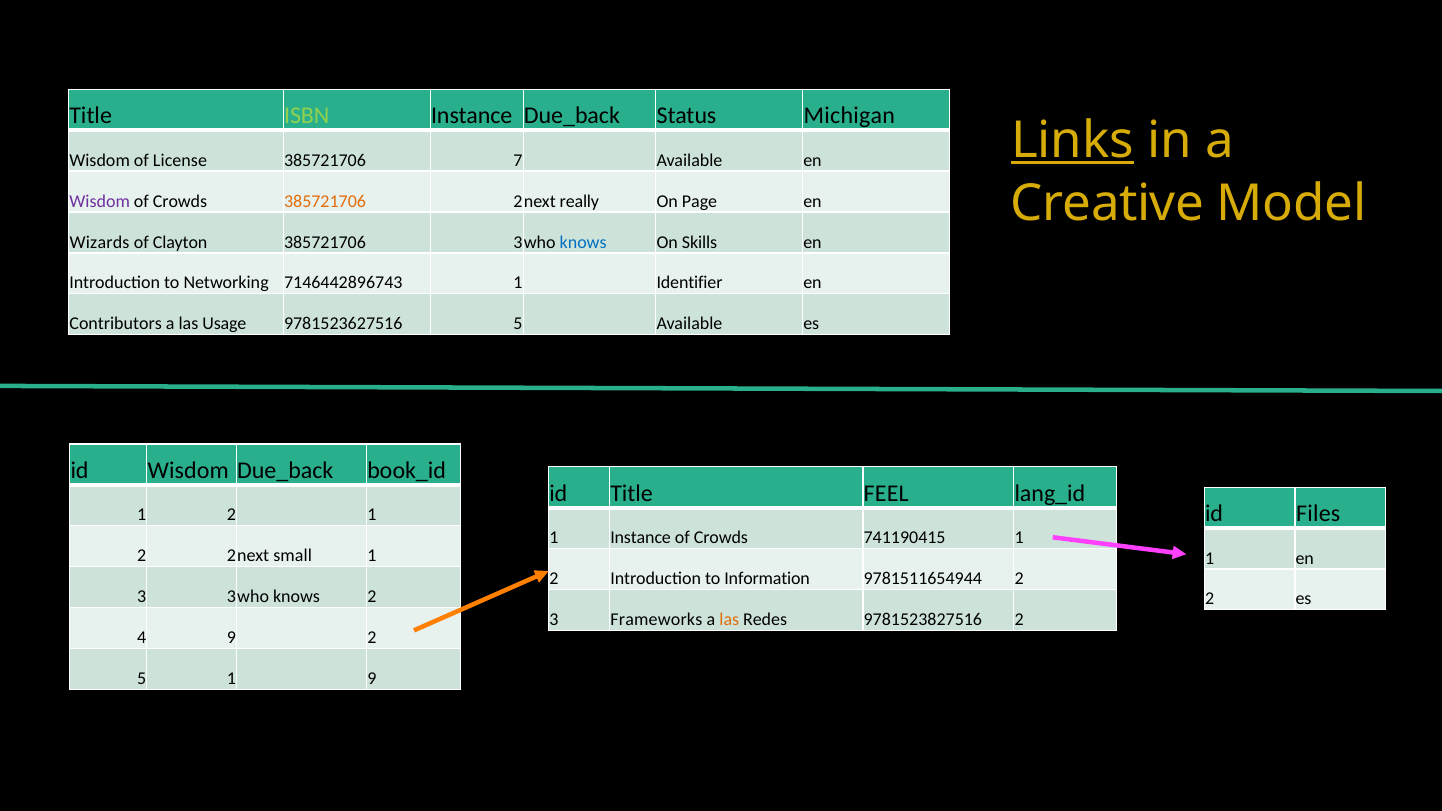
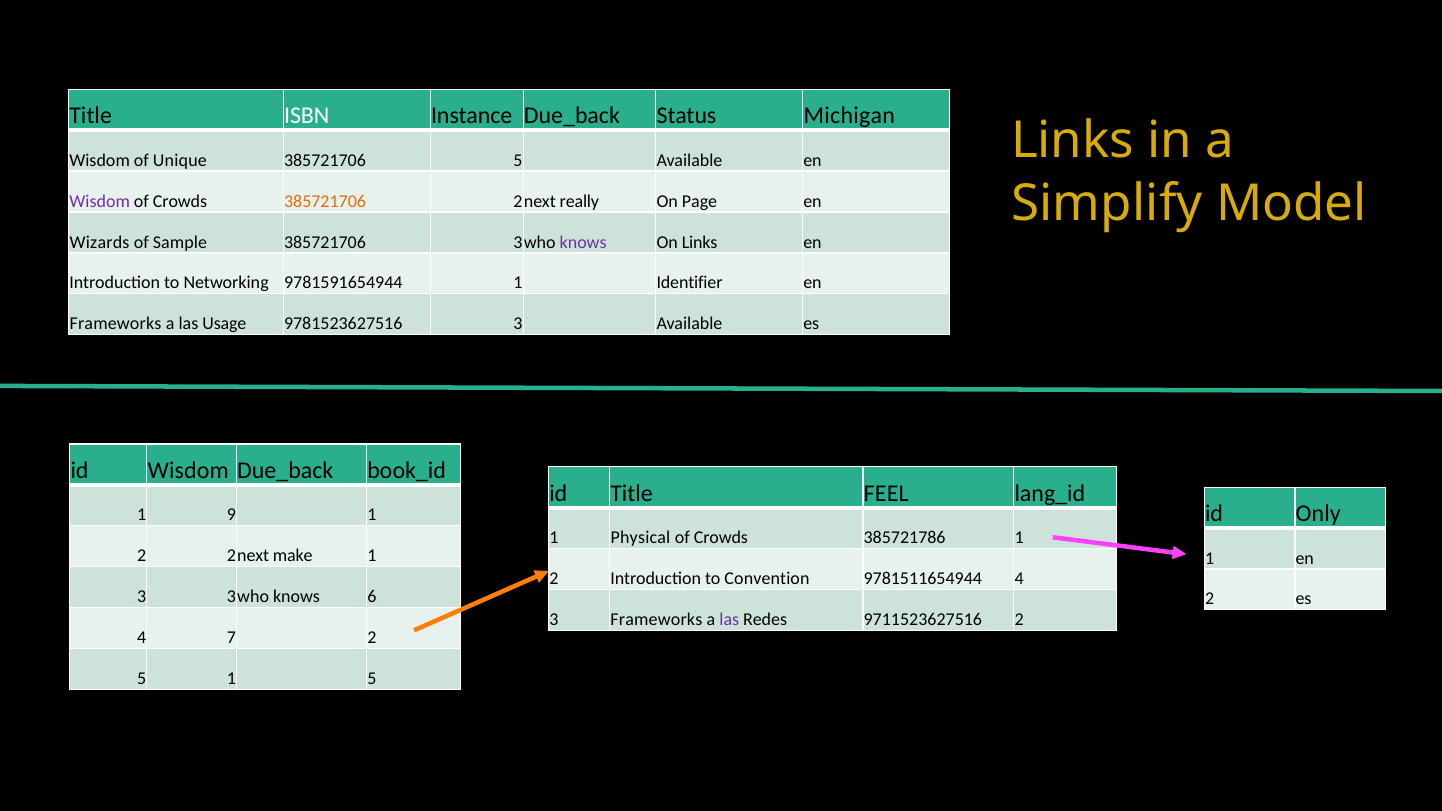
ISBN colour: light green -> white
Links at (1073, 141) underline: present -> none
License: License -> Unique
385721706 7: 7 -> 5
Creative: Creative -> Simplify
Clayton: Clayton -> Sample
knows at (583, 242) colour: blue -> purple
On Skills: Skills -> Links
7146442896743: 7146442896743 -> 9781591654944
Contributors at (116, 324): Contributors -> Frameworks
9781523627516 5: 5 -> 3
Files: Files -> Only
2 at (231, 515): 2 -> 9
1 Instance: Instance -> Physical
741190415: 741190415 -> 385721786
small: small -> make
Information: Information -> Convention
9781511654944 2: 2 -> 4
knows 2: 2 -> 6
las at (729, 620) colour: orange -> purple
9781523827516: 9781523827516 -> 9711523627516
4 9: 9 -> 7
1 9: 9 -> 5
